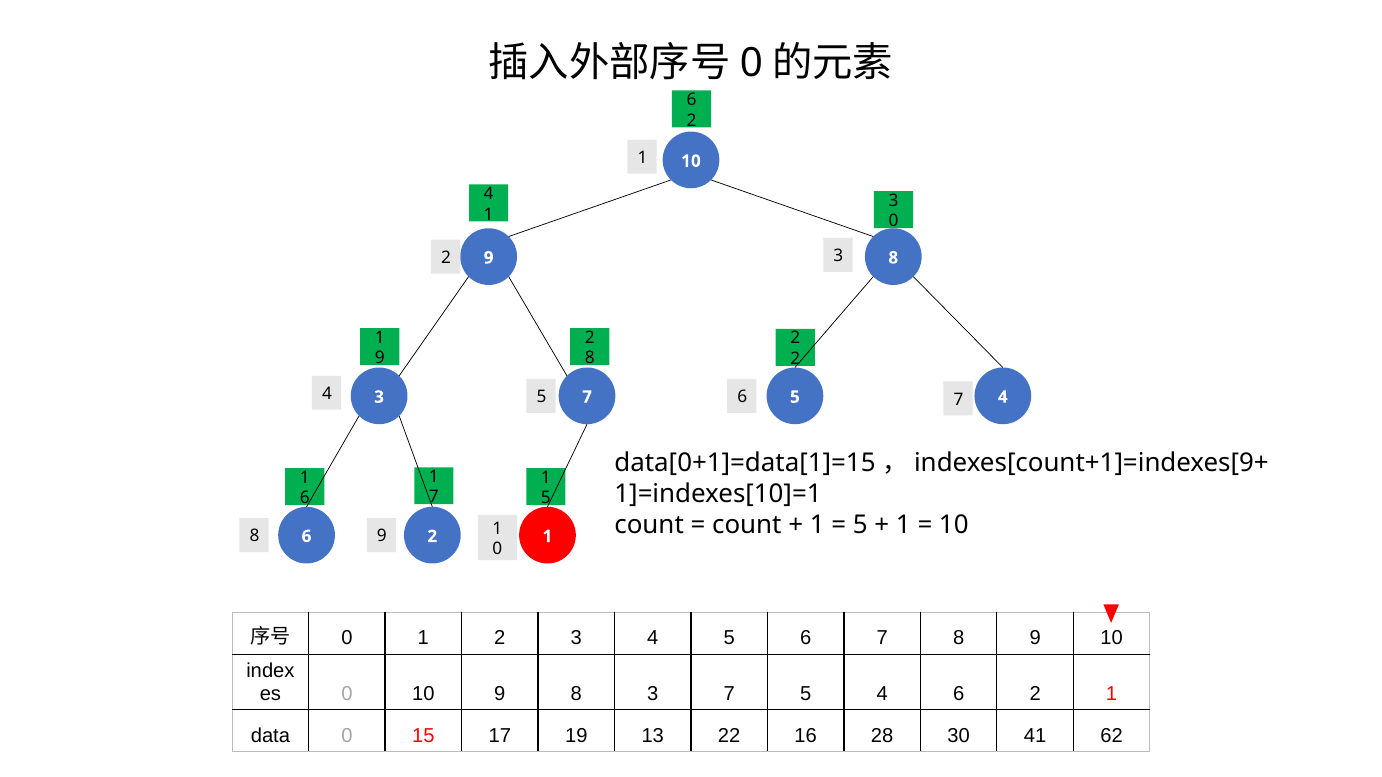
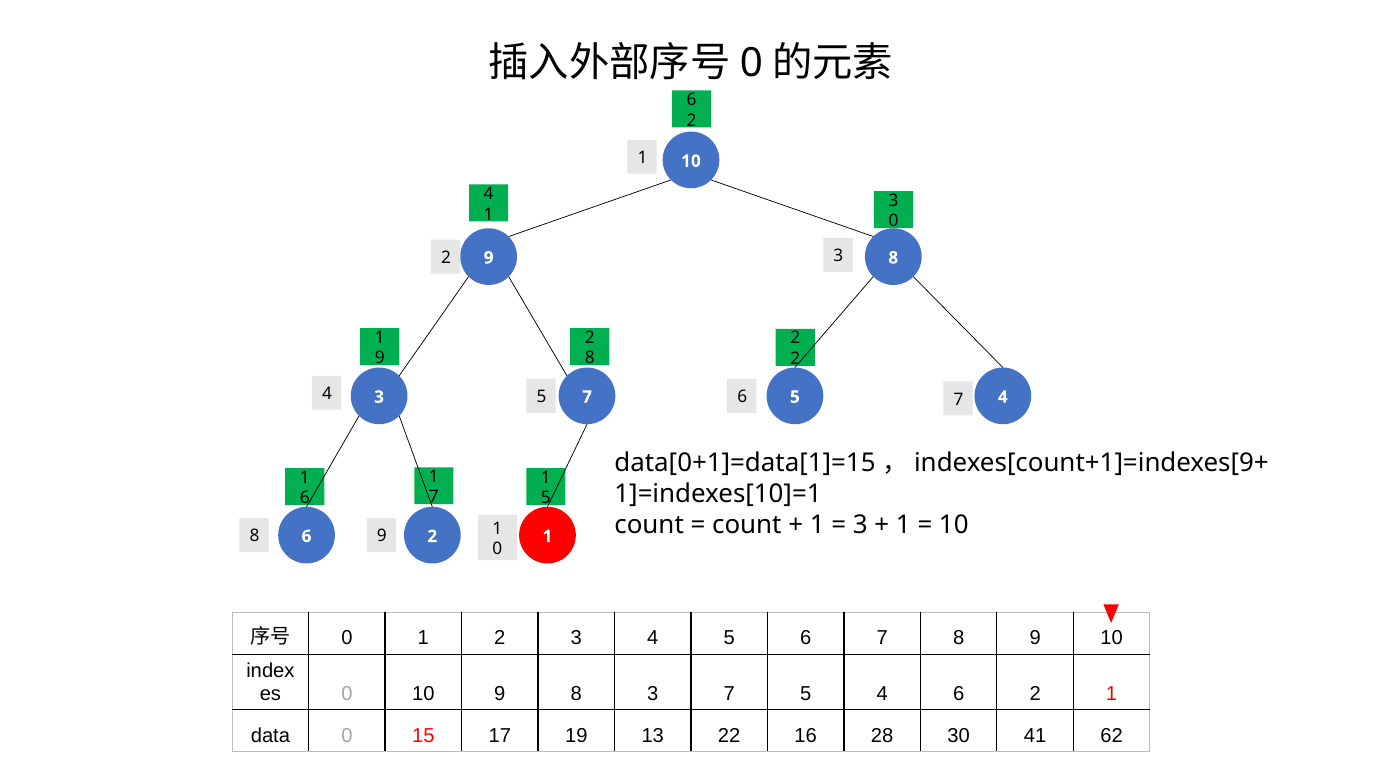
5 at (860, 525): 5 -> 3
